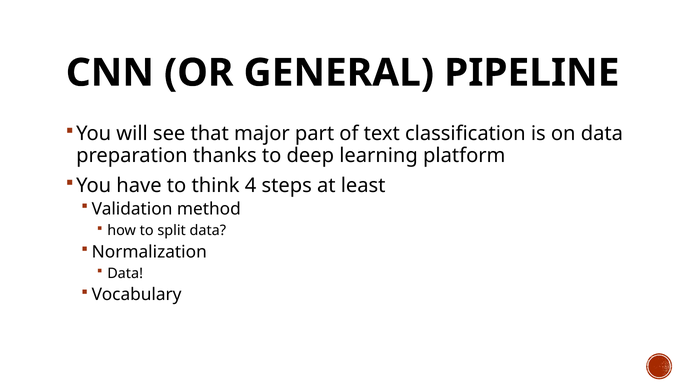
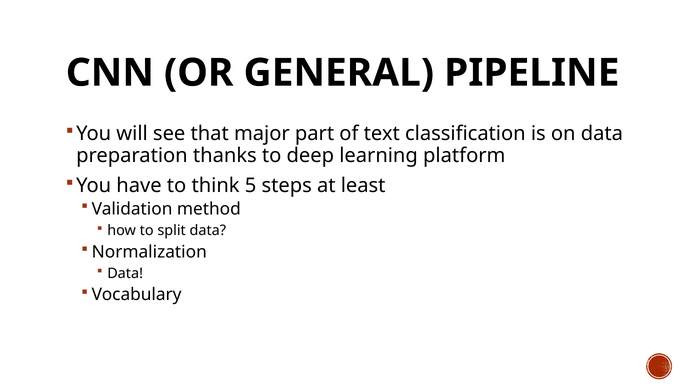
4: 4 -> 5
